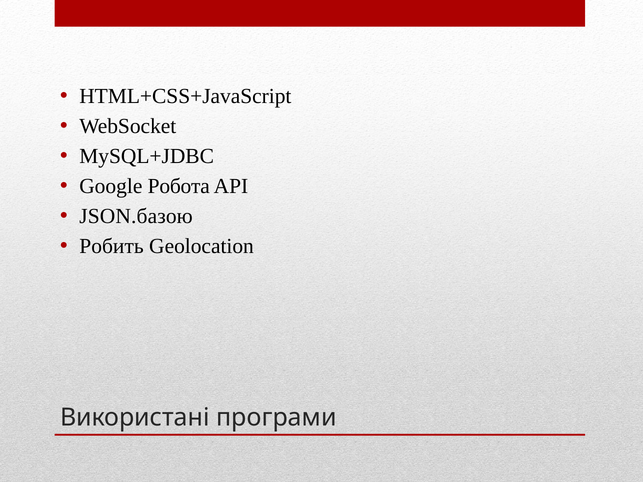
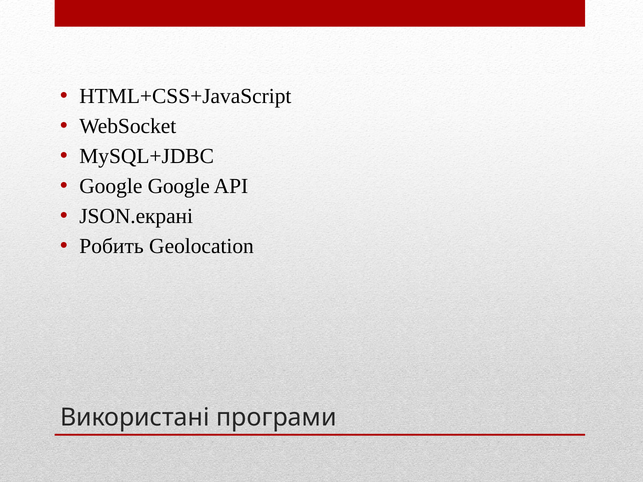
Google Робота: Робота -> Google
JSON.базою: JSON.базою -> JSON.екрані
